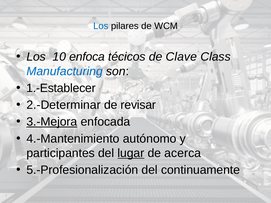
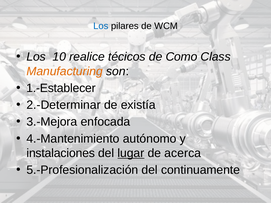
enfoca: enfoca -> realice
Clave: Clave -> Como
Manufacturing colour: blue -> orange
revisar: revisar -> existía
3.-Mejora underline: present -> none
participantes: participantes -> instalaciones
